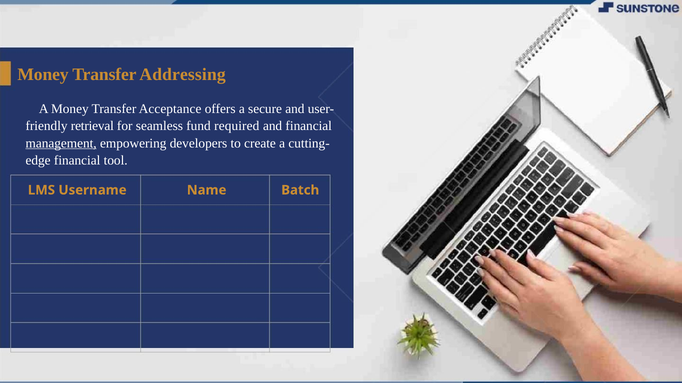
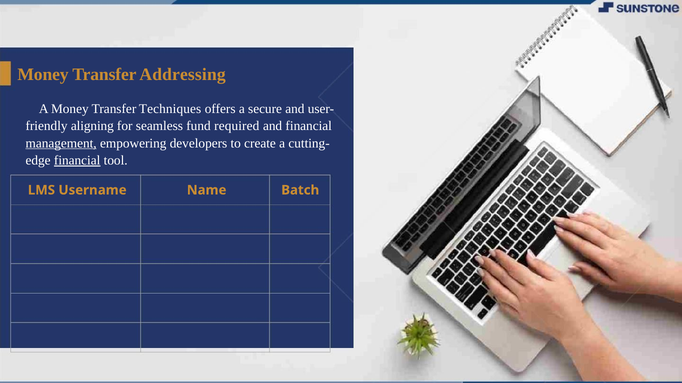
Acceptance: Acceptance -> Techniques
retrieval: retrieval -> aligning
financial at (77, 160) underline: none -> present
